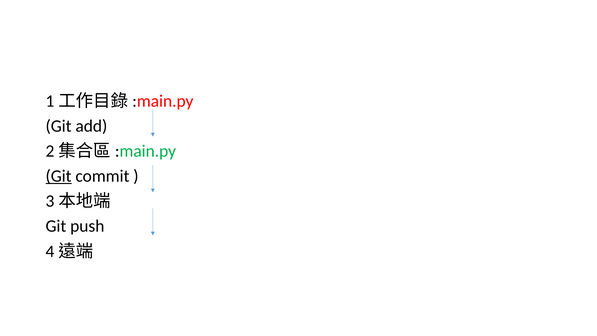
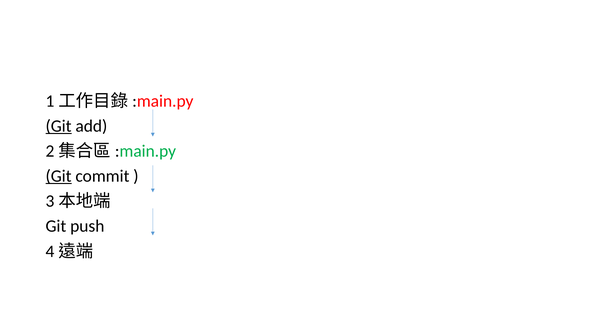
Git at (59, 126) underline: none -> present
